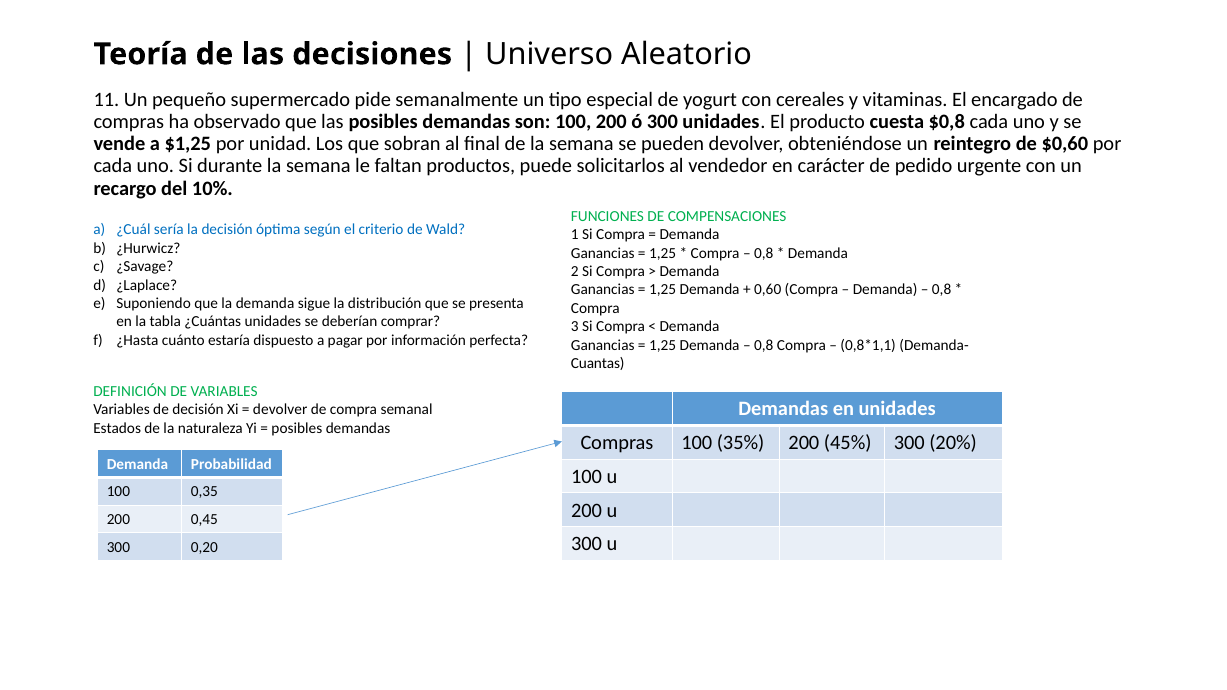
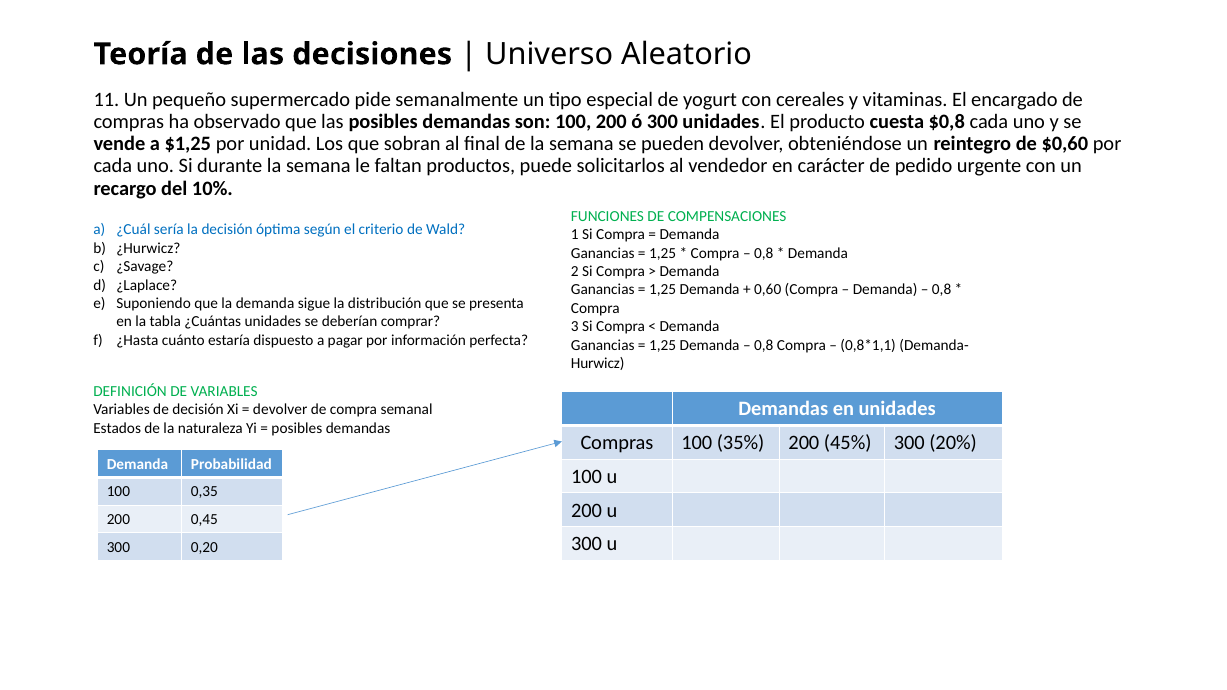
Cuantas: Cuantas -> Hurwicz
